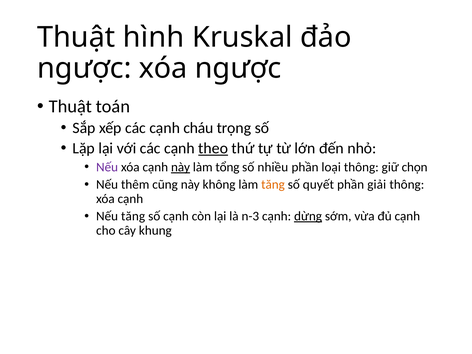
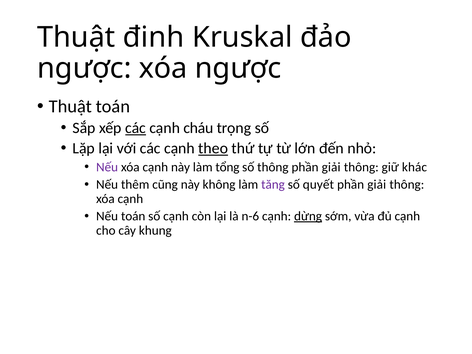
hình: hình -> định
các at (136, 128) underline: none -> present
này at (181, 167) underline: present -> none
số nhiều: nhiều -> thông
loại at (331, 167): loại -> giải
chọn: chọn -> khác
tăng at (273, 185) colour: orange -> purple
Nếu tăng: tăng -> toán
n-3: n-3 -> n-6
